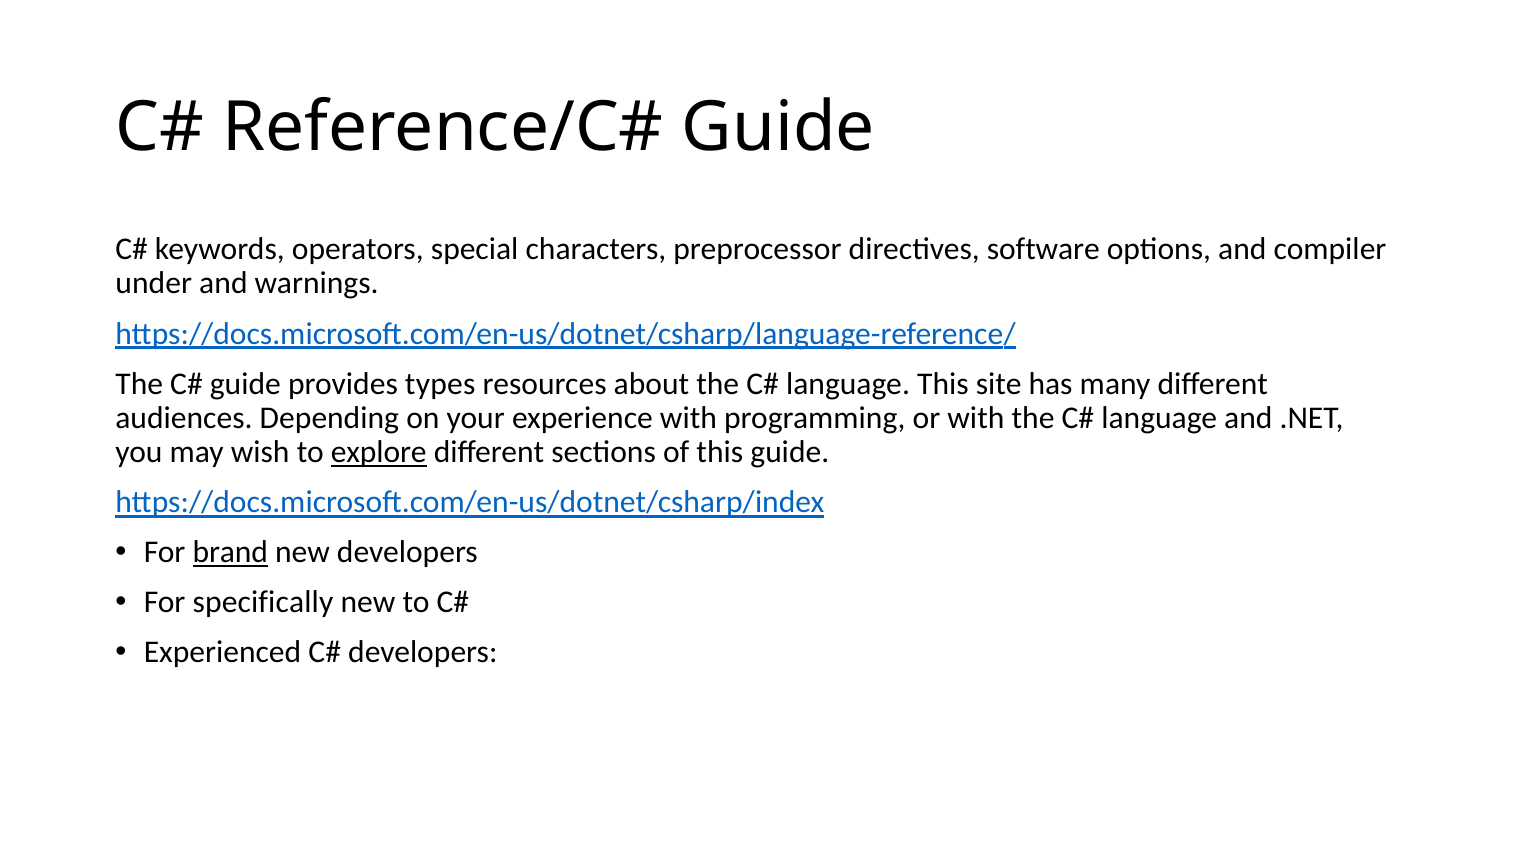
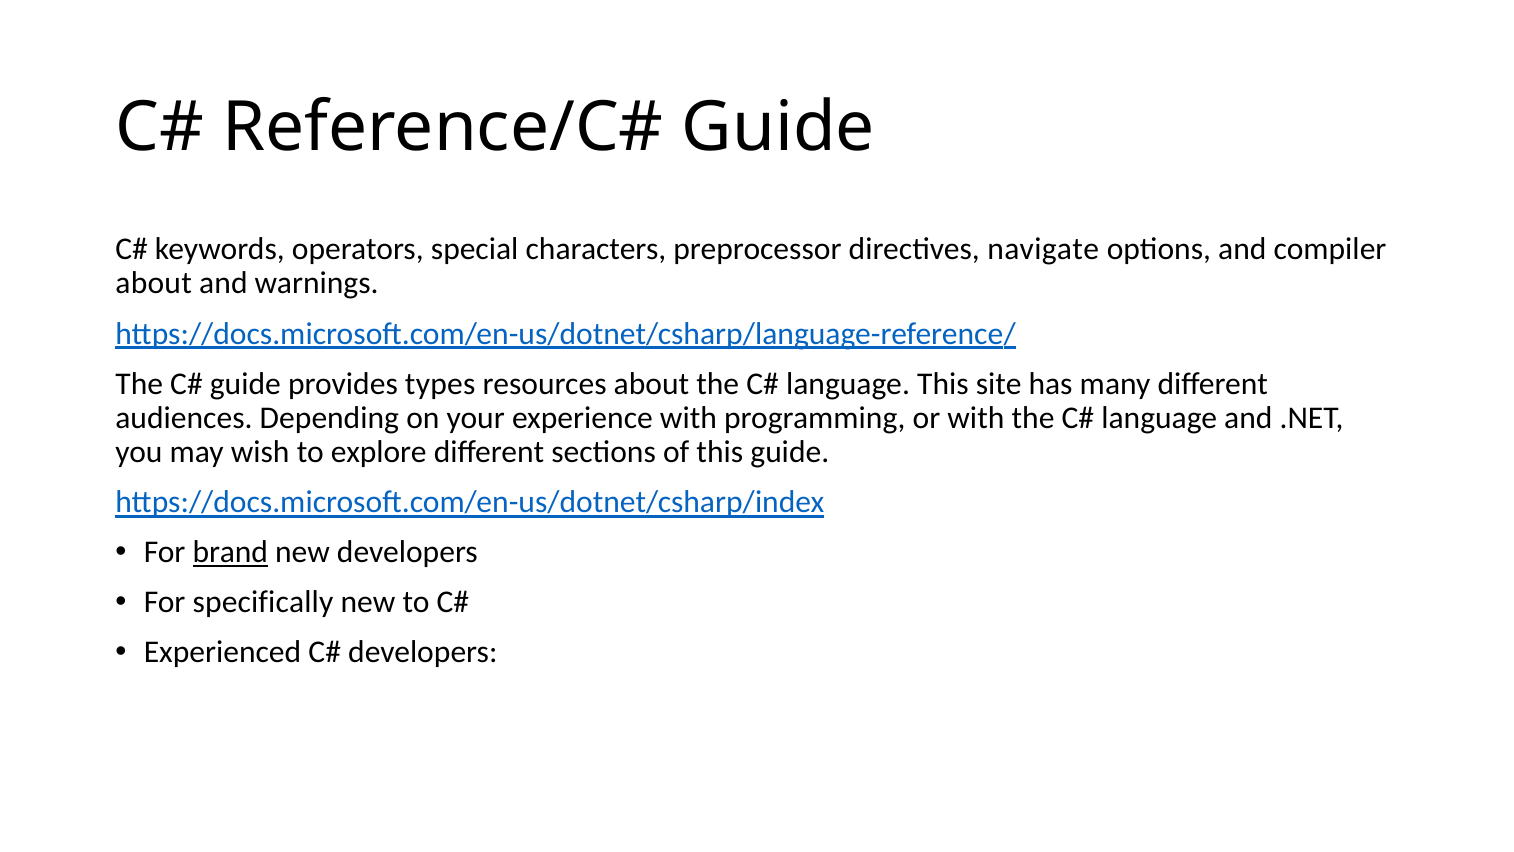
software: software -> navigate
under at (154, 283): under -> about
explore underline: present -> none
